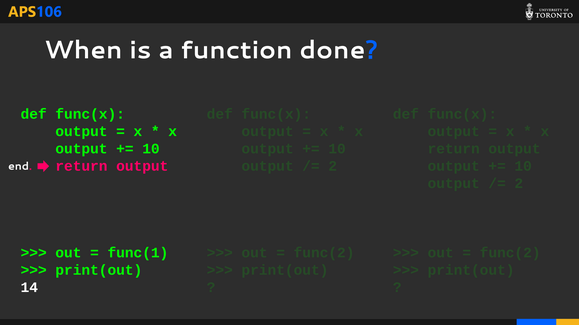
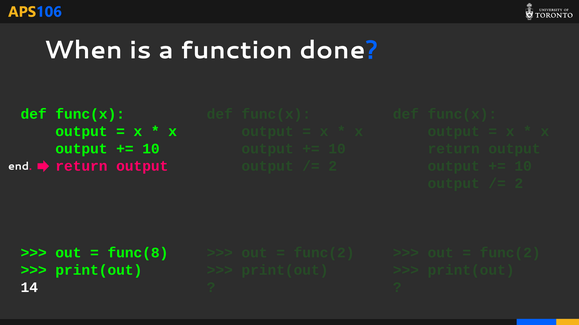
func(1: func(1 -> func(8
